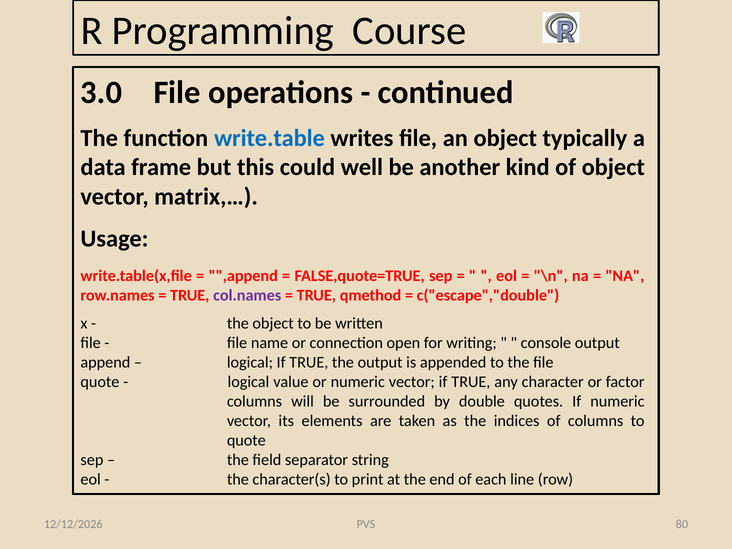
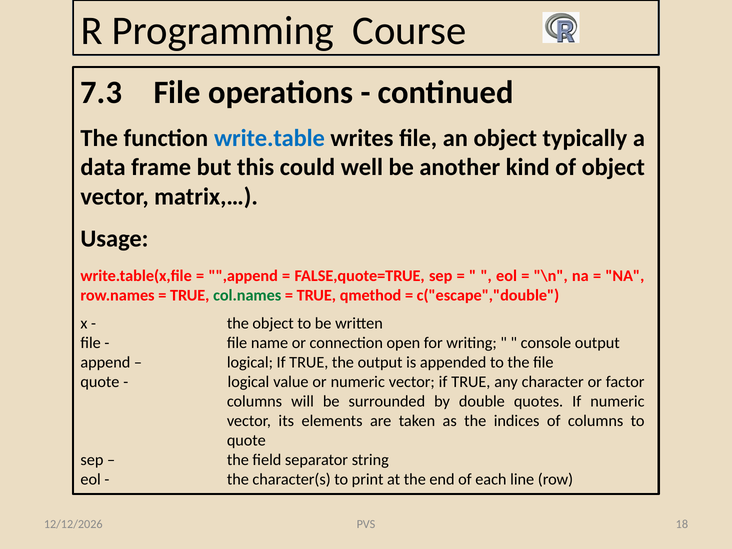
3.0: 3.0 -> 7.3
col.names colour: purple -> green
80: 80 -> 18
